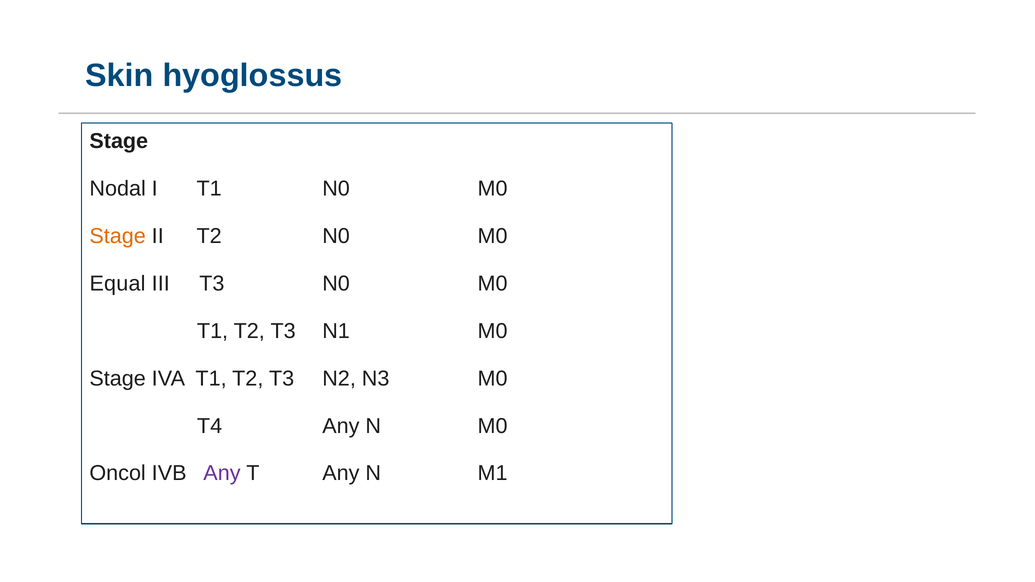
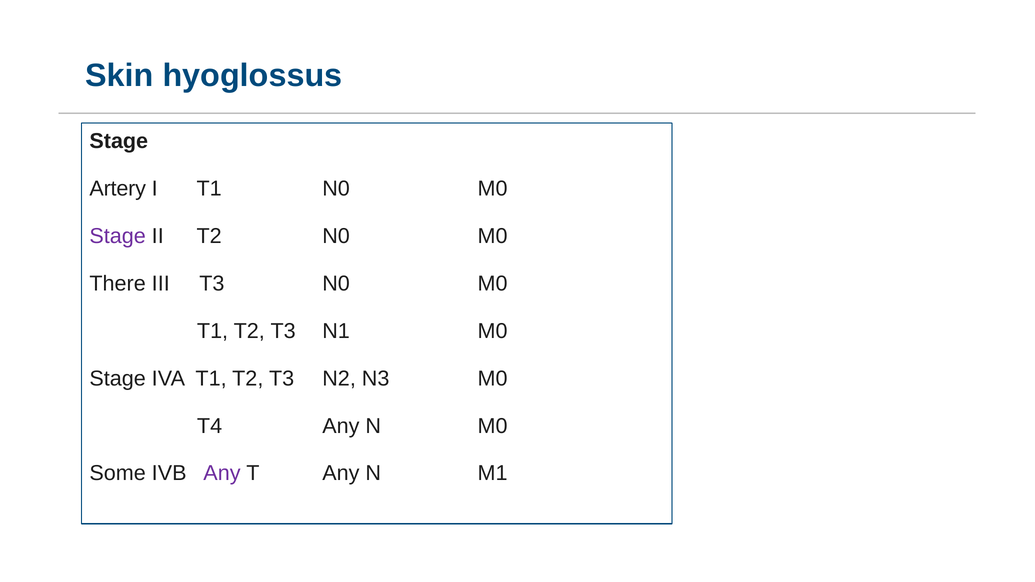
Nodal: Nodal -> Artery
Stage at (118, 236) colour: orange -> purple
Equal: Equal -> There
Oncol: Oncol -> Some
